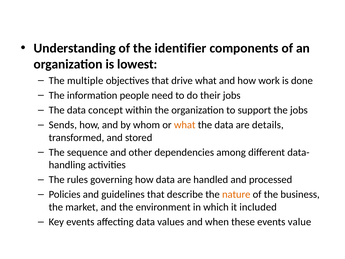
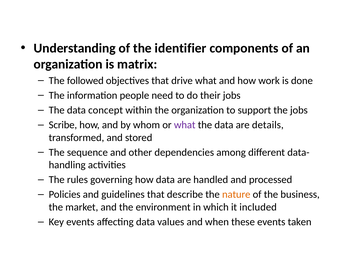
lowest: lowest -> matrix
multiple: multiple -> followed
Sends: Sends -> Scribe
what at (185, 125) colour: orange -> purple
value: value -> taken
